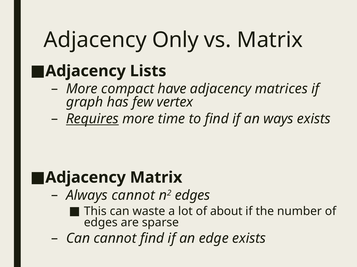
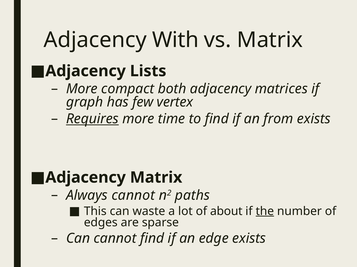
Only: Only -> With
have: have -> both
ways: ways -> from
n2 edges: edges -> paths
the underline: none -> present
